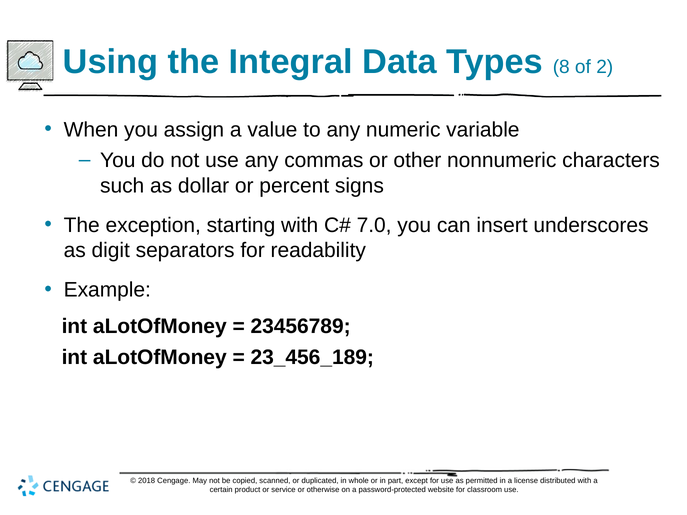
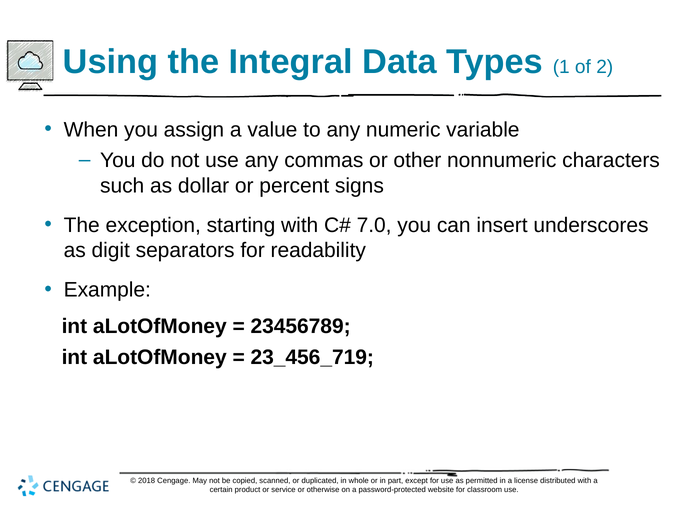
8: 8 -> 1
23_456_189: 23_456_189 -> 23_456_719
